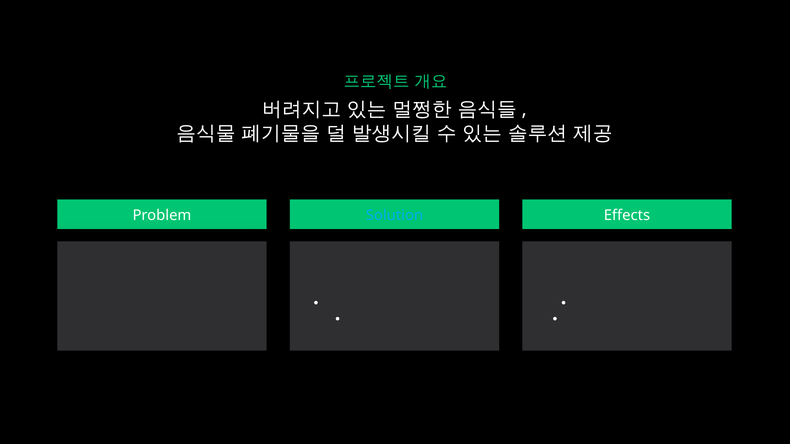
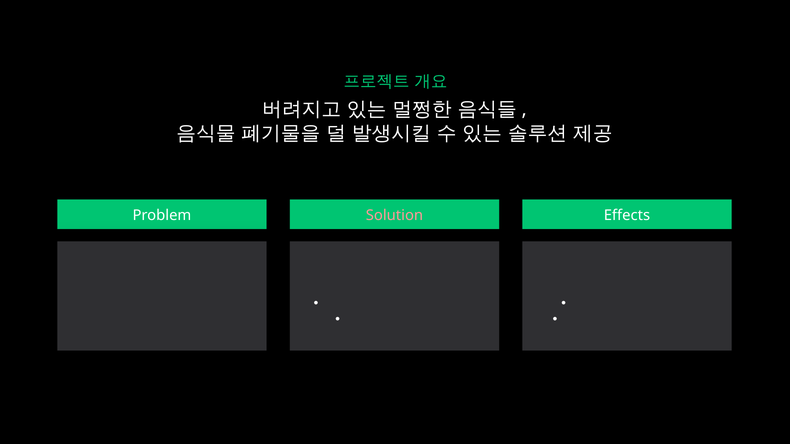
Solution colour: light blue -> pink
